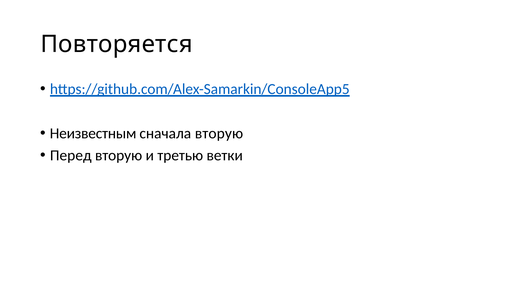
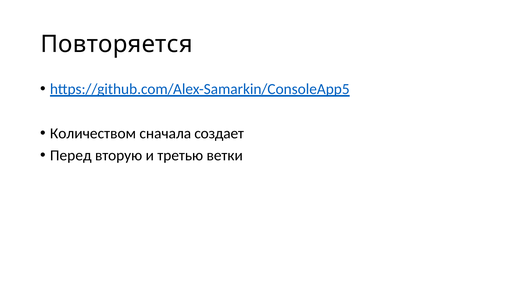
Неизвестным: Неизвестным -> Количеством
сначала вторую: вторую -> создает
